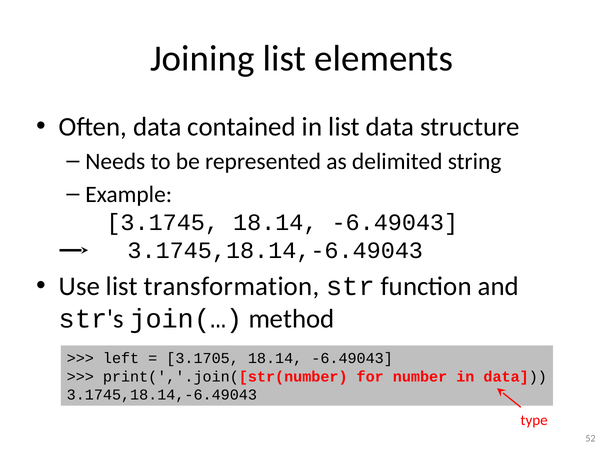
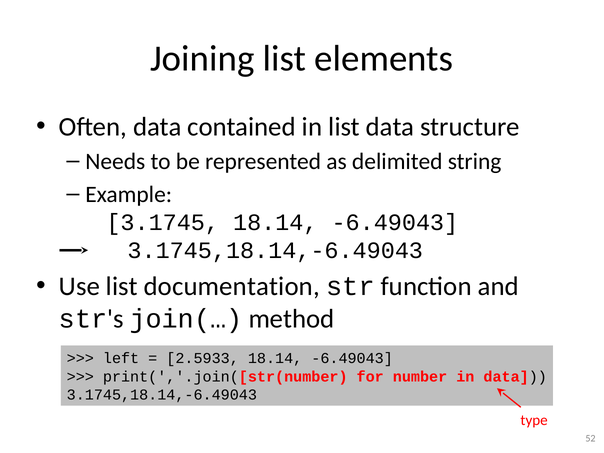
transformation: transformation -> documentation
3.1705: 3.1705 -> 2.5933
